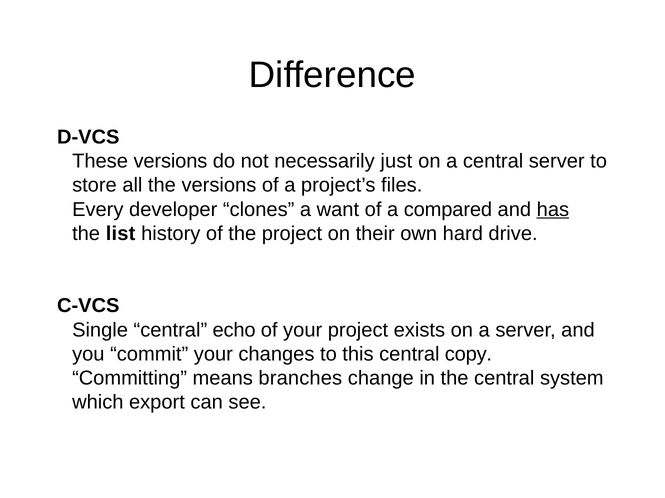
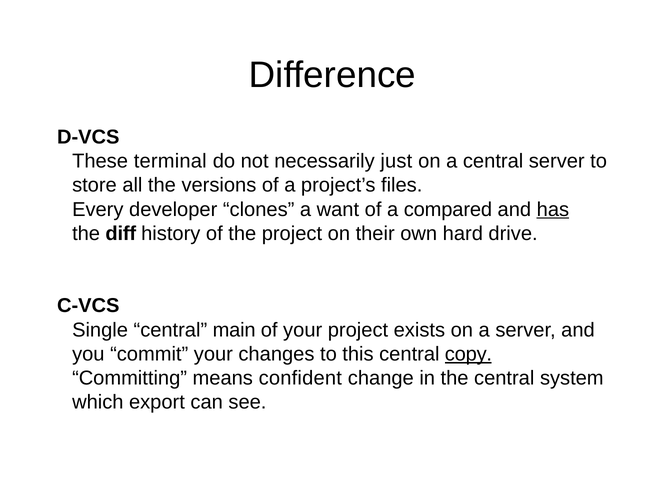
These versions: versions -> terminal
list: list -> diff
echo: echo -> main
copy underline: none -> present
branches: branches -> confident
